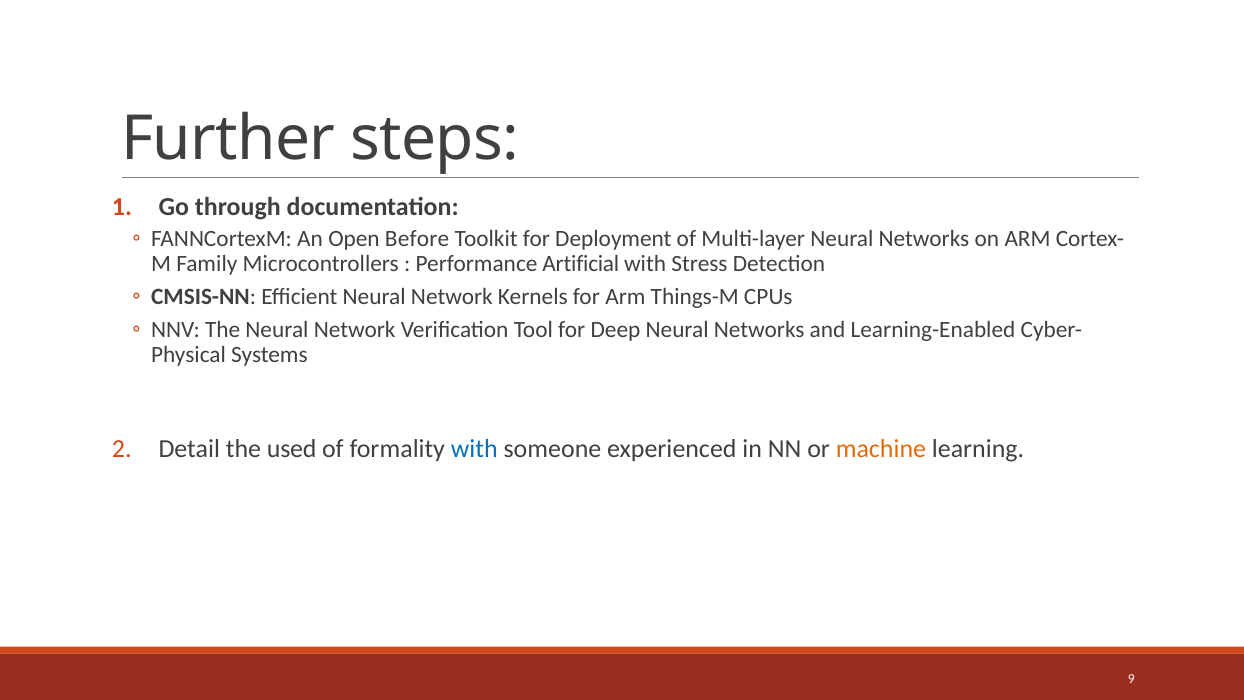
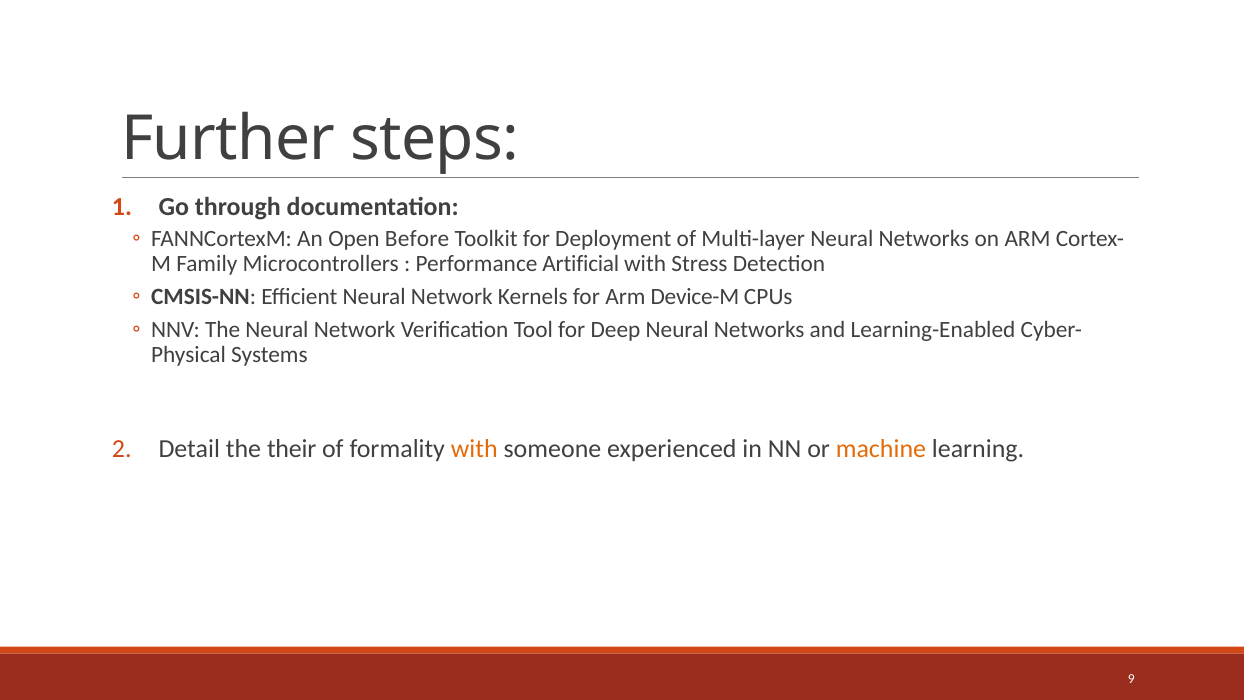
Things-M: Things-M -> Device-M
used: used -> their
with at (474, 448) colour: blue -> orange
